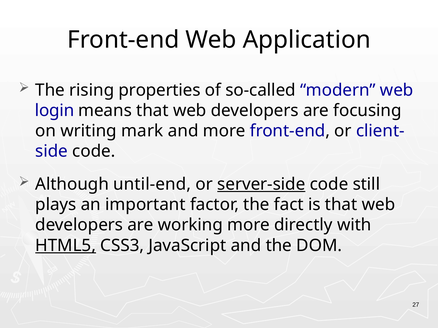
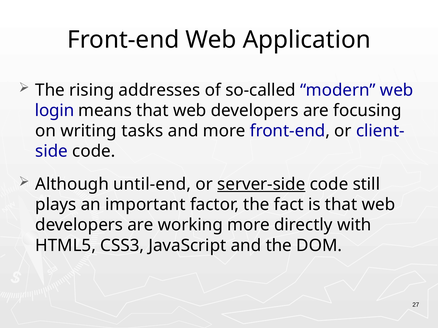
properties: properties -> addresses
mark: mark -> tasks
HTML5 underline: present -> none
